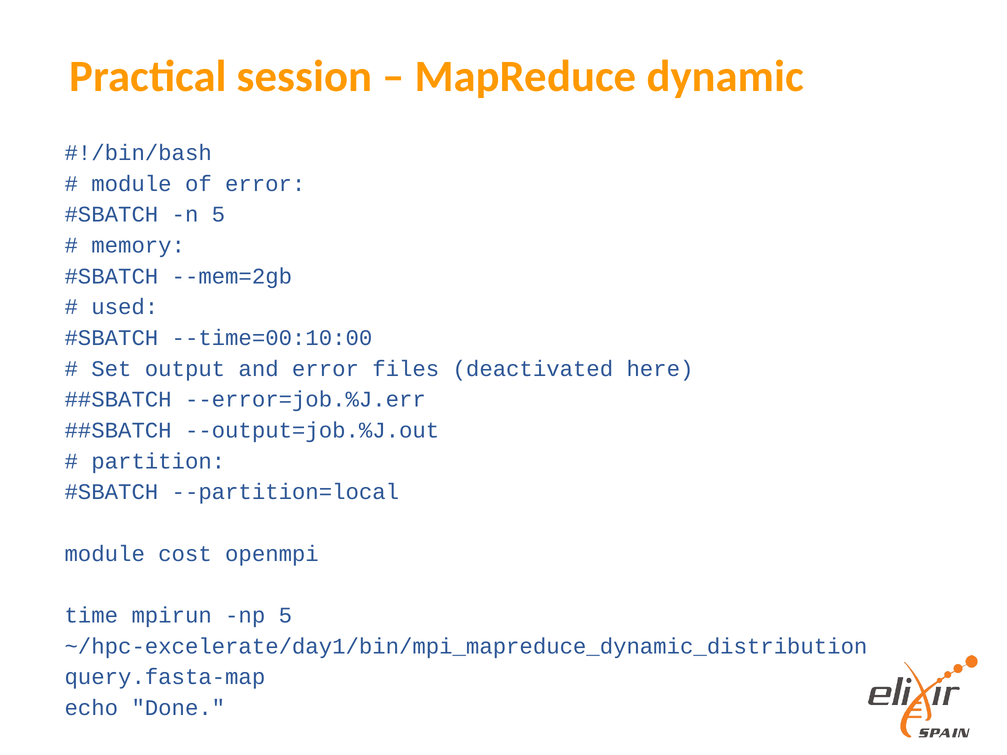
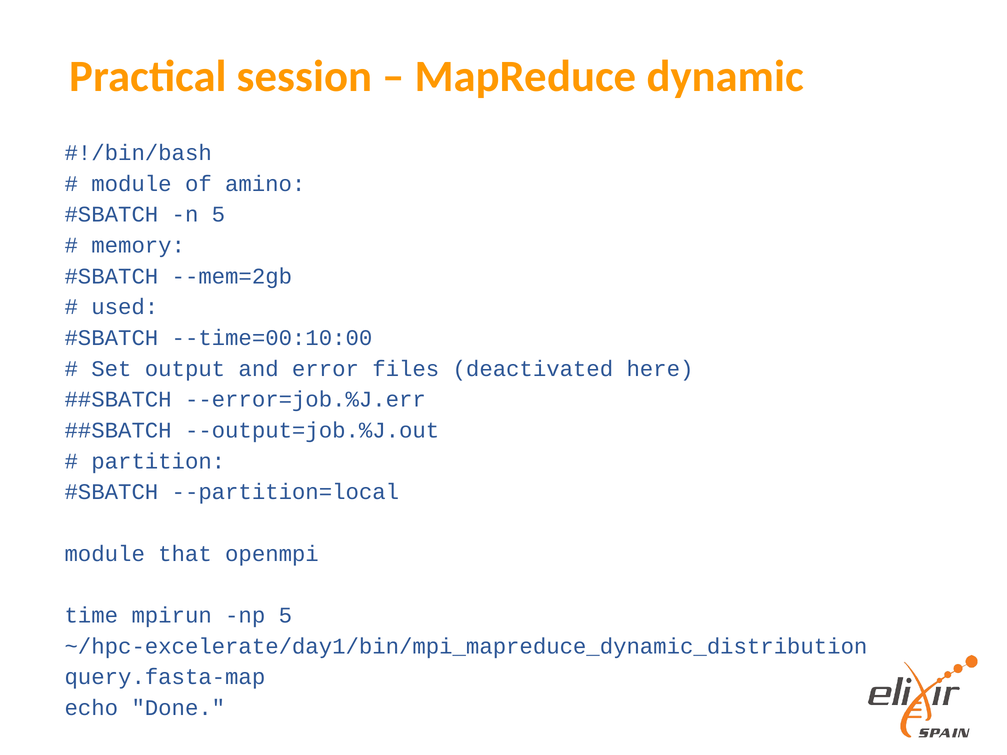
of error: error -> amino
cost: cost -> that
